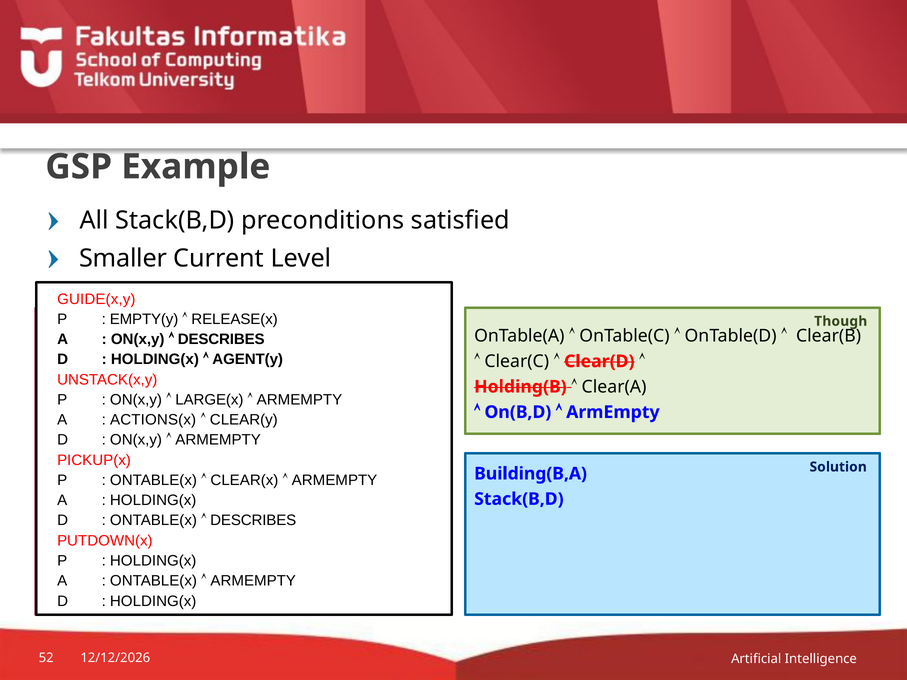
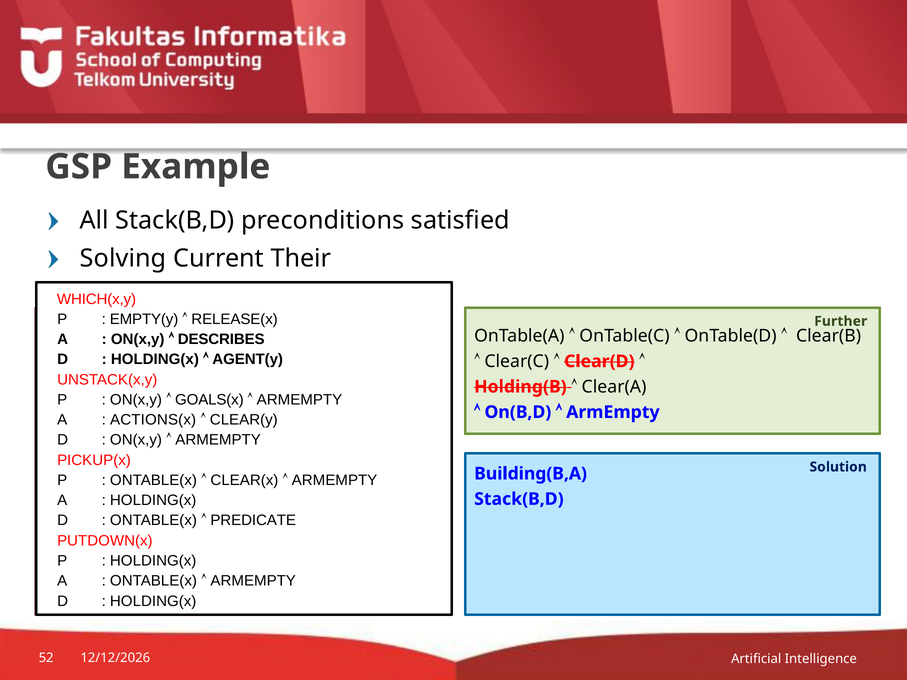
Smaller: Smaller -> Solving
Level: Level -> Their
GUIDE(x,y: GUIDE(x,y -> WHICH(x,y
Though: Though -> Further
LARGE(x: LARGE(x -> GOALS(x
DESCRIBES at (253, 521): DESCRIBES -> PREDICATE
